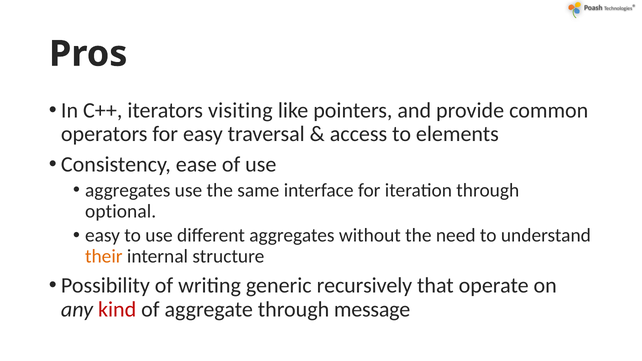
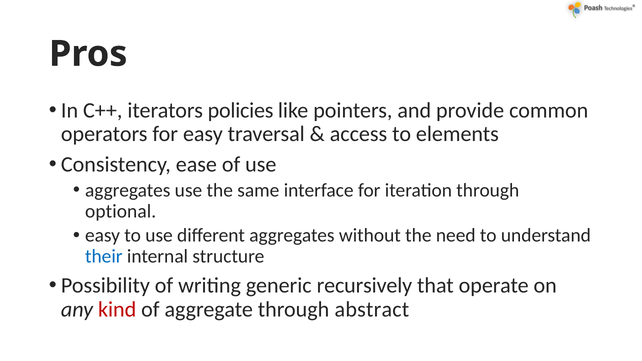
visiting: visiting -> policies
their colour: orange -> blue
message: message -> abstract
